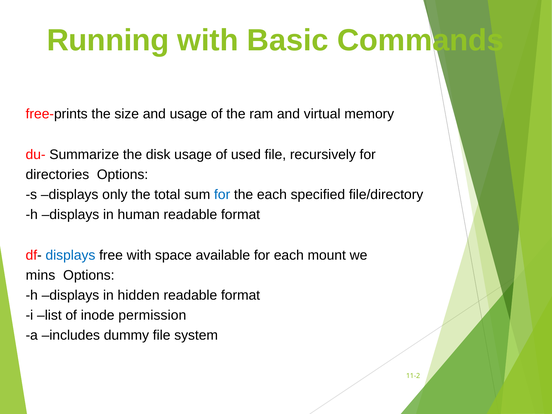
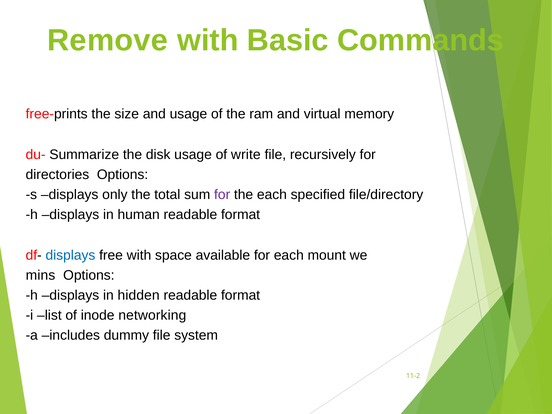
Running: Running -> Remove
used: used -> write
for at (222, 194) colour: blue -> purple
permission: permission -> networking
